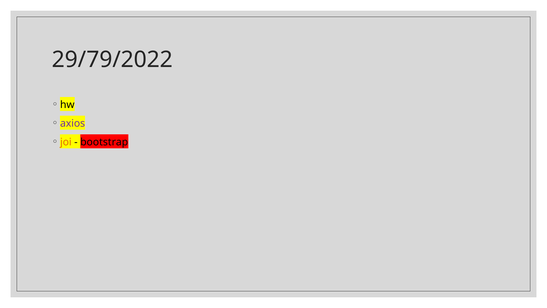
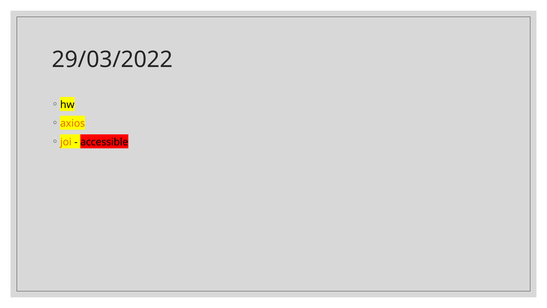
29/79/2022: 29/79/2022 -> 29/03/2022
axios colour: purple -> orange
bootstrap: bootstrap -> accessible
